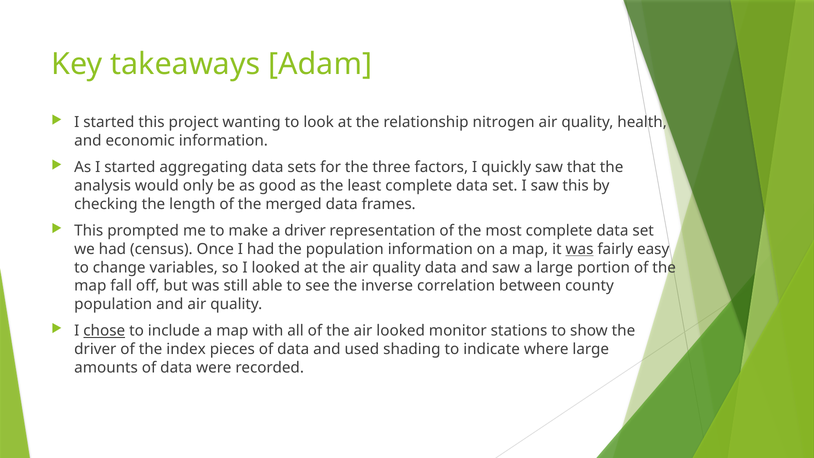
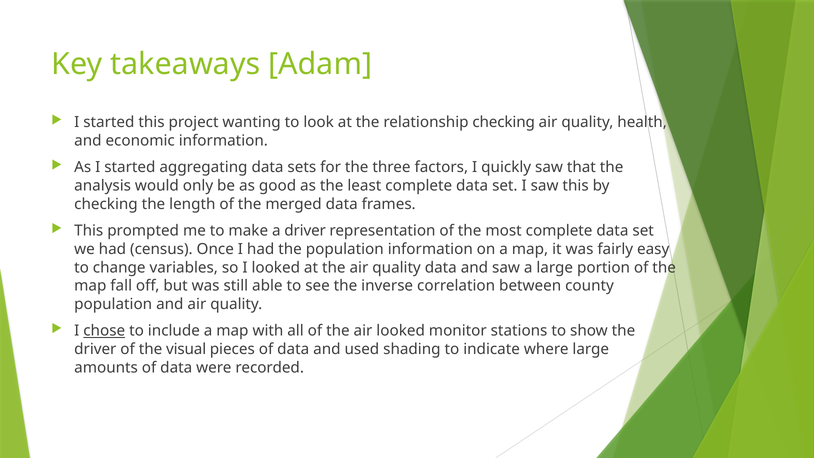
relationship nitrogen: nitrogen -> checking
was at (580, 249) underline: present -> none
index: index -> visual
